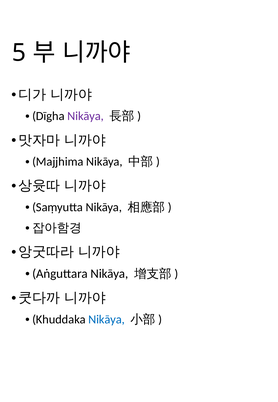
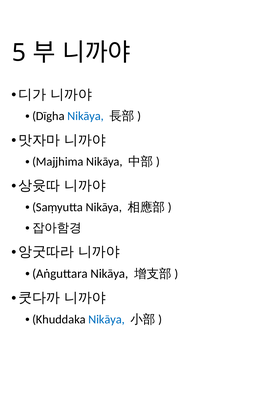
Nikāya at (86, 116) colour: purple -> blue
